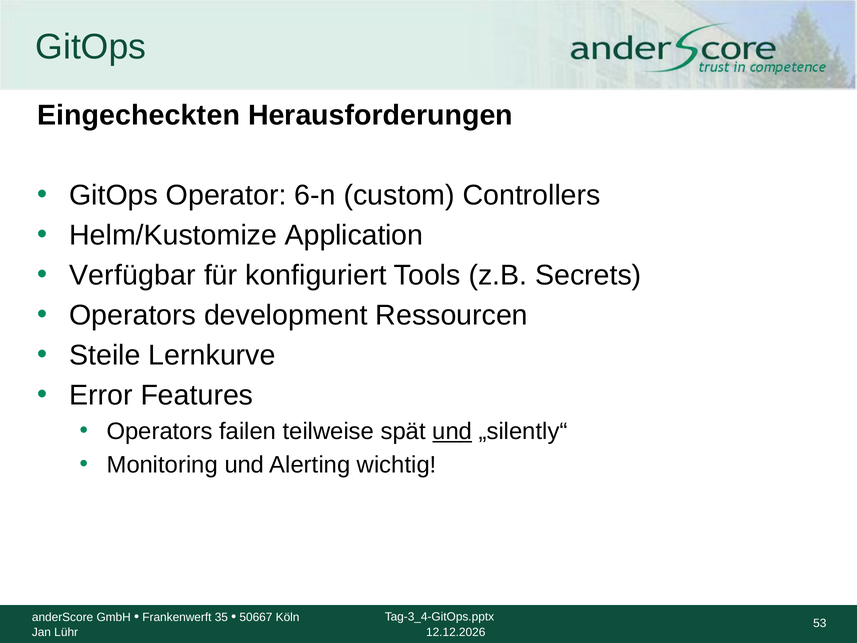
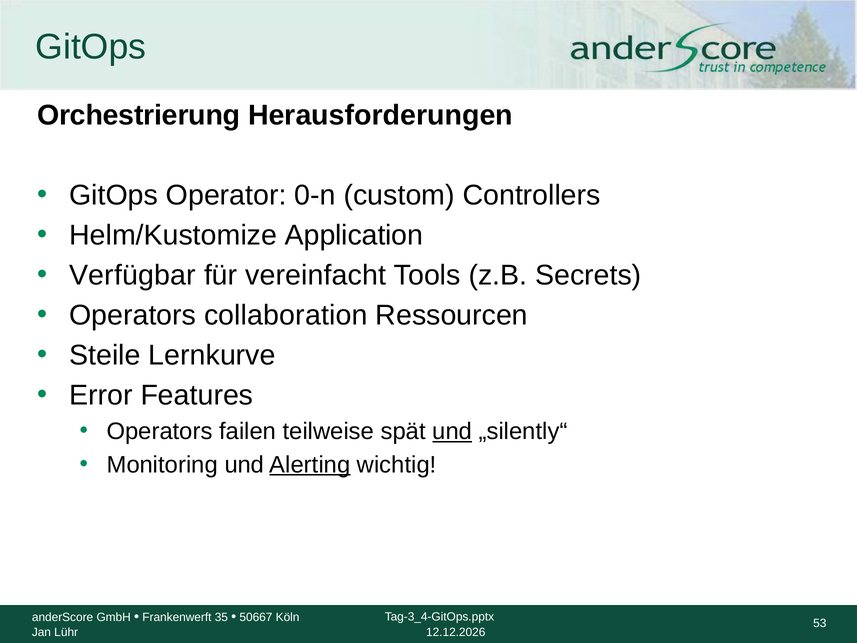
Eingecheckten: Eingecheckten -> Orchestrierung
6-n: 6-n -> 0-n
konfiguriert: konfiguriert -> vereinfacht
development: development -> collaboration
Alerting underline: none -> present
